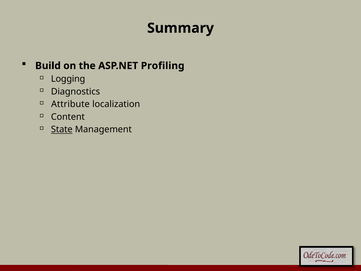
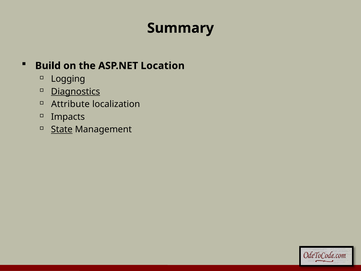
Profiling: Profiling -> Location
Diagnostics underline: none -> present
Content: Content -> Impacts
